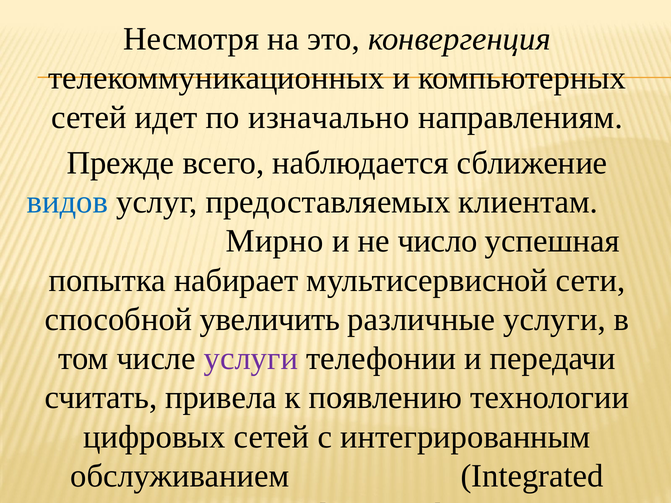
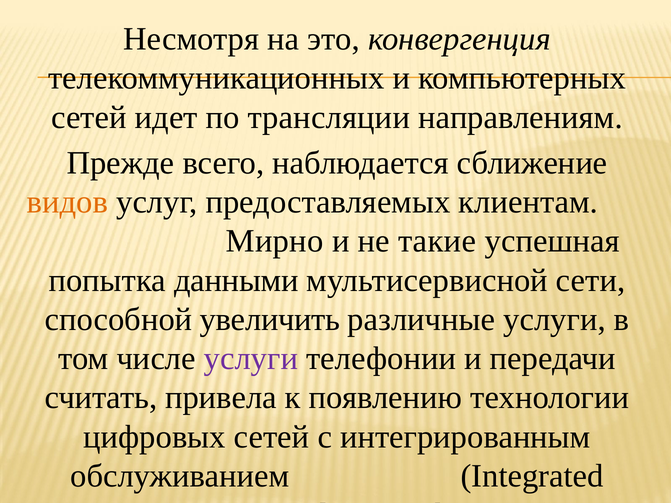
изначально: изначально -> трансляции
видов colour: blue -> orange
число: число -> такие
набирает: набирает -> данными
